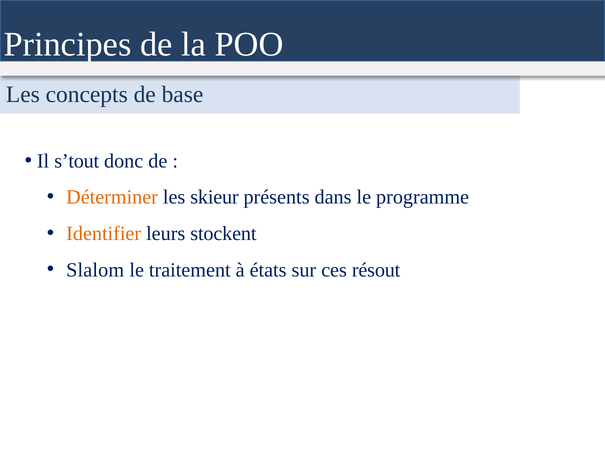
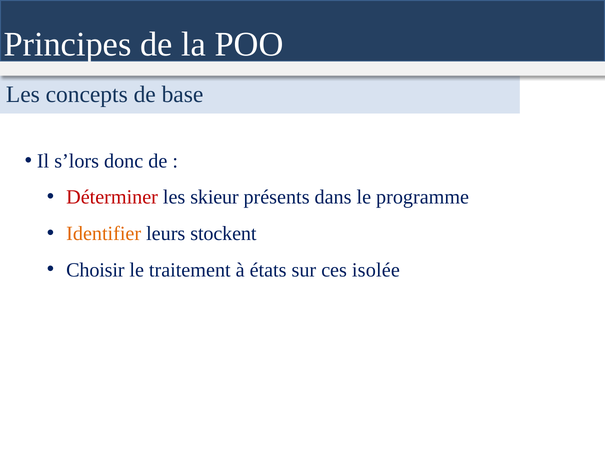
s’tout: s’tout -> s’lors
Déterminer colour: orange -> red
Slalom: Slalom -> Choisir
résout: résout -> isolée
